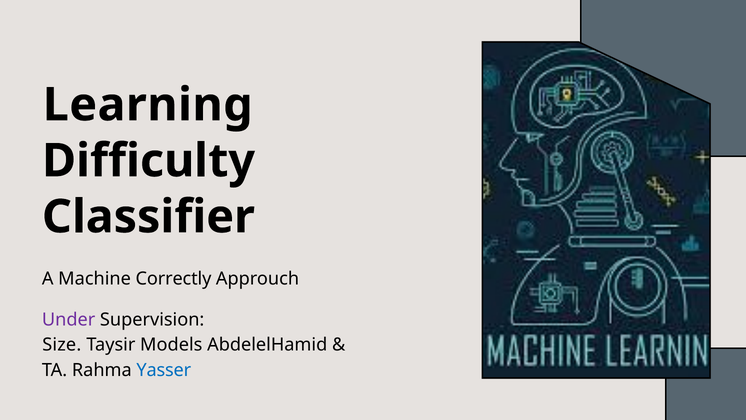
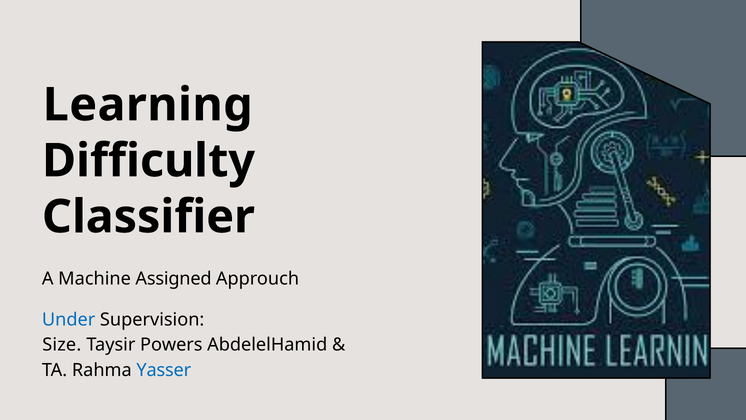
Correctly: Correctly -> Assigned
Under colour: purple -> blue
Models: Models -> Powers
